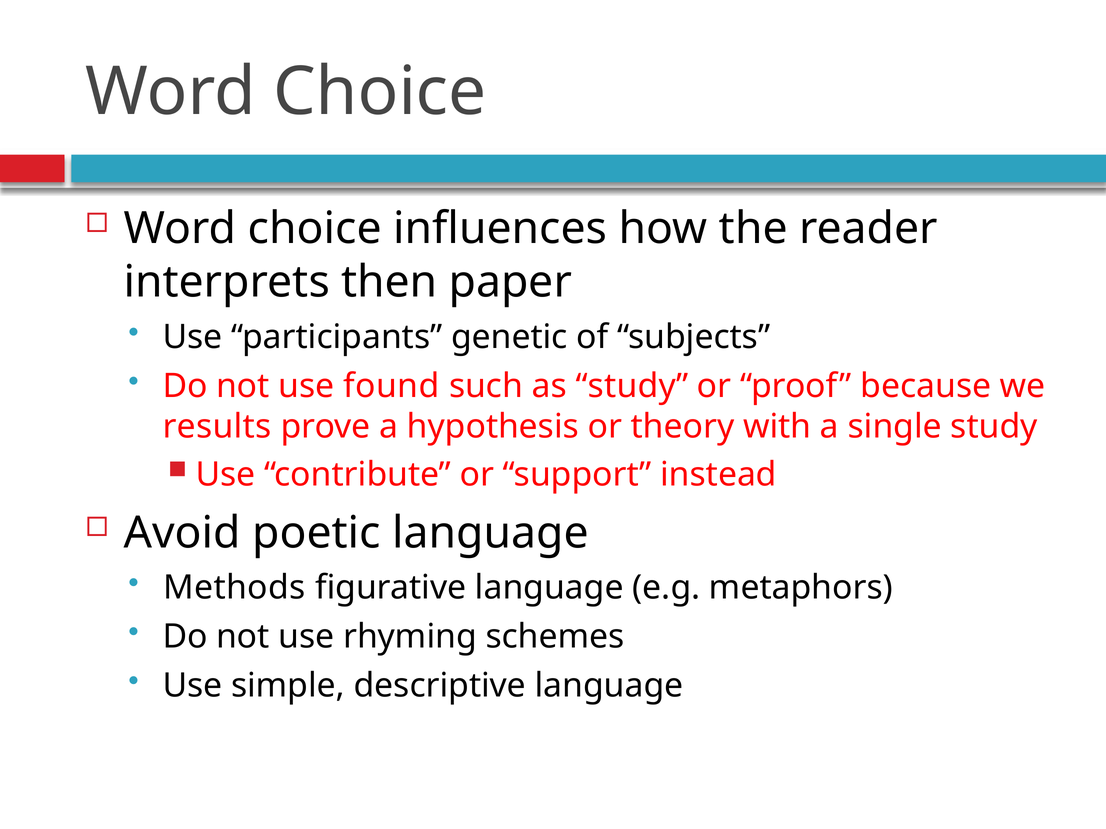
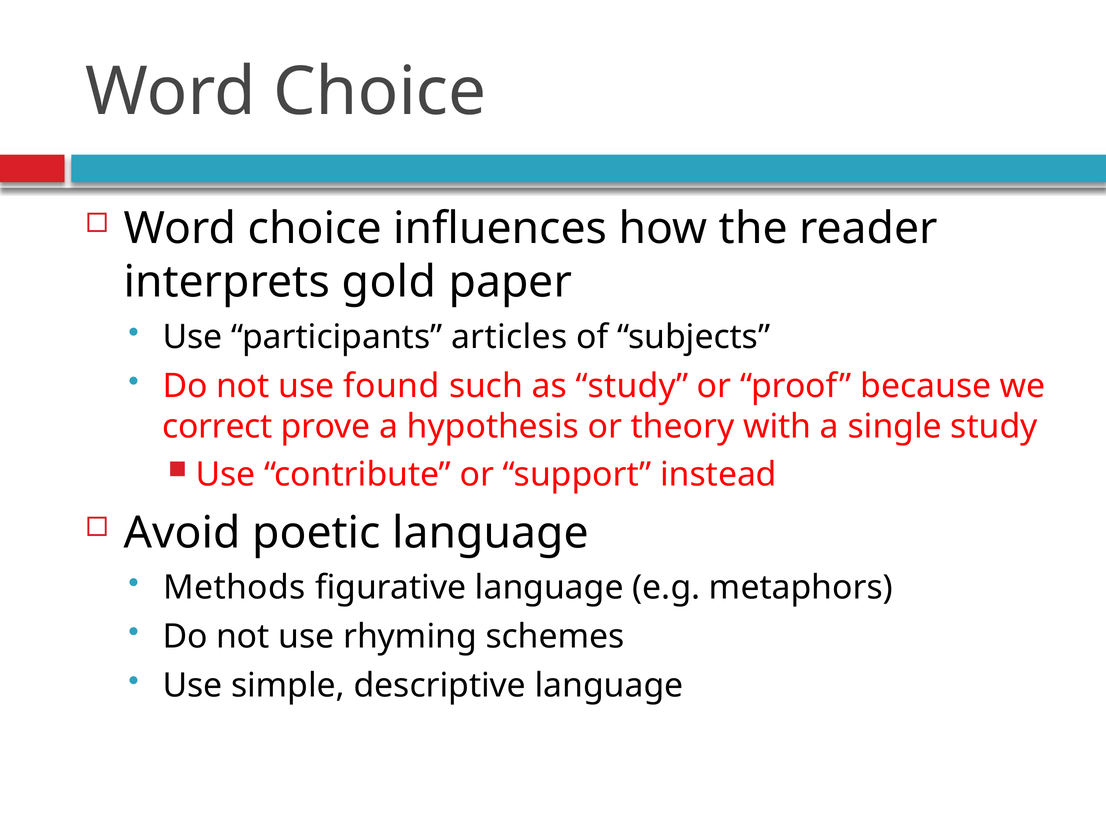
then: then -> gold
genetic: genetic -> articles
results: results -> correct
